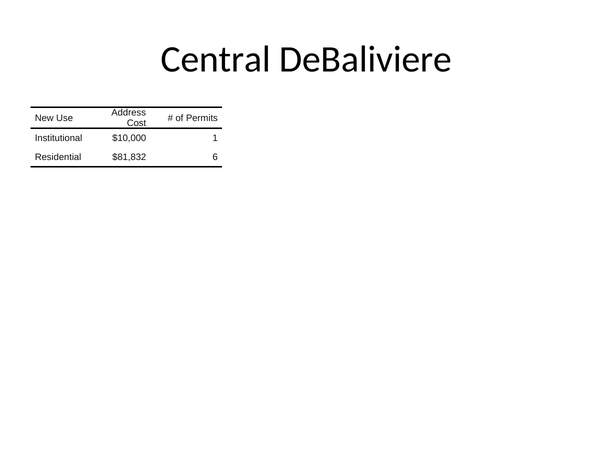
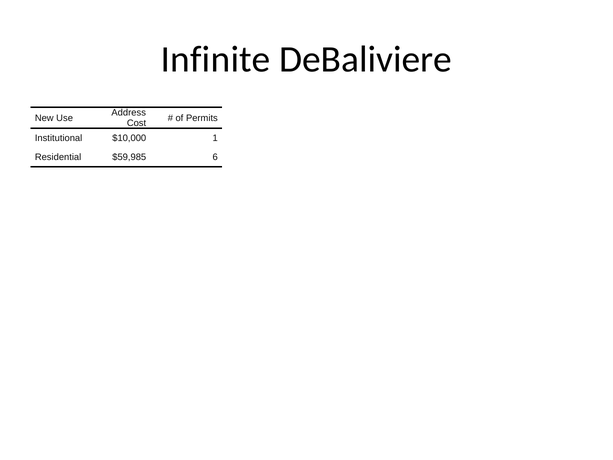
Central: Central -> Infinite
$81,832: $81,832 -> $59,985
